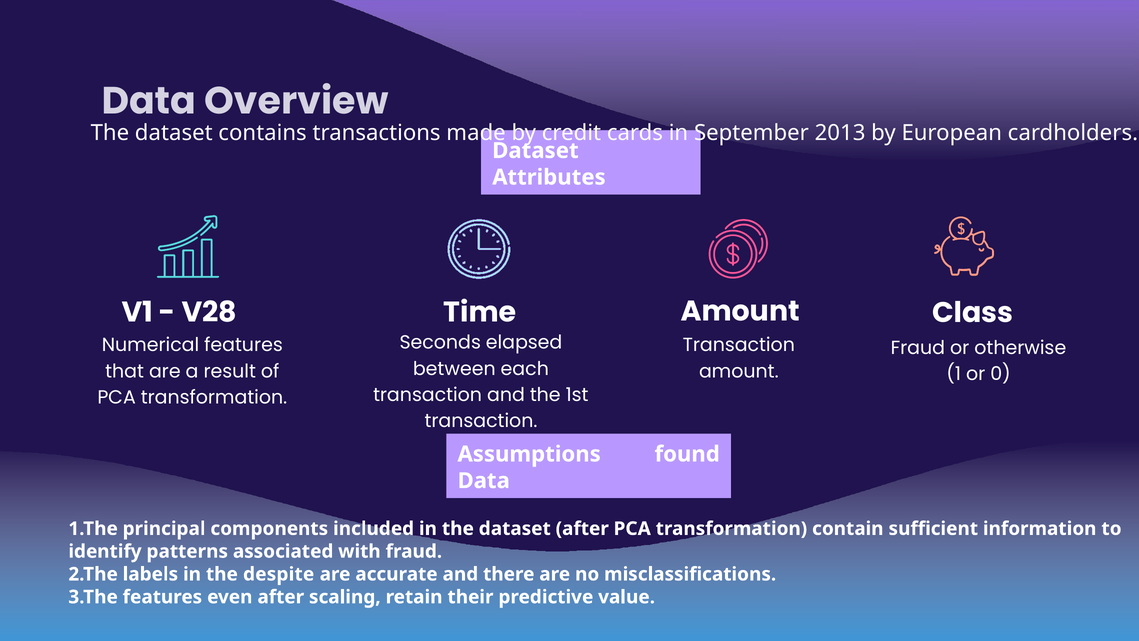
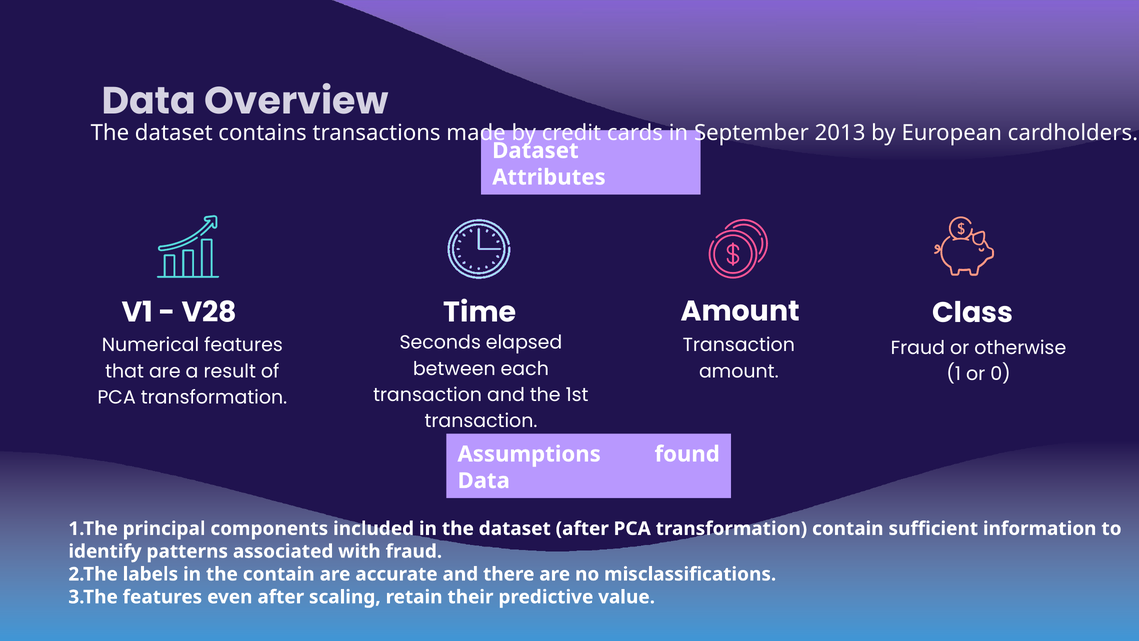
the despite: despite -> contain
